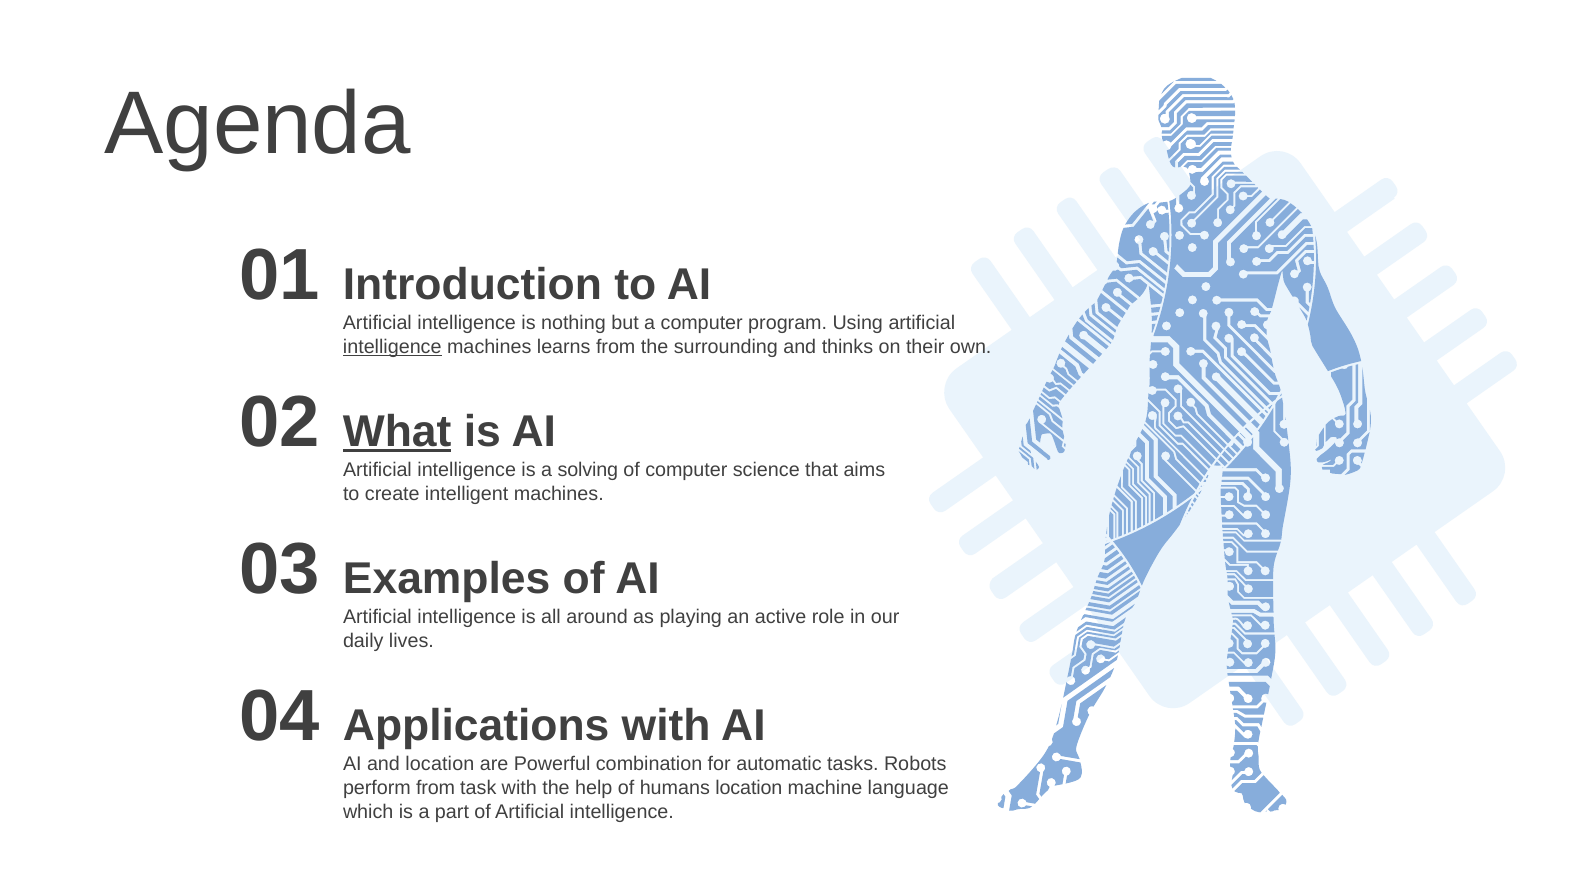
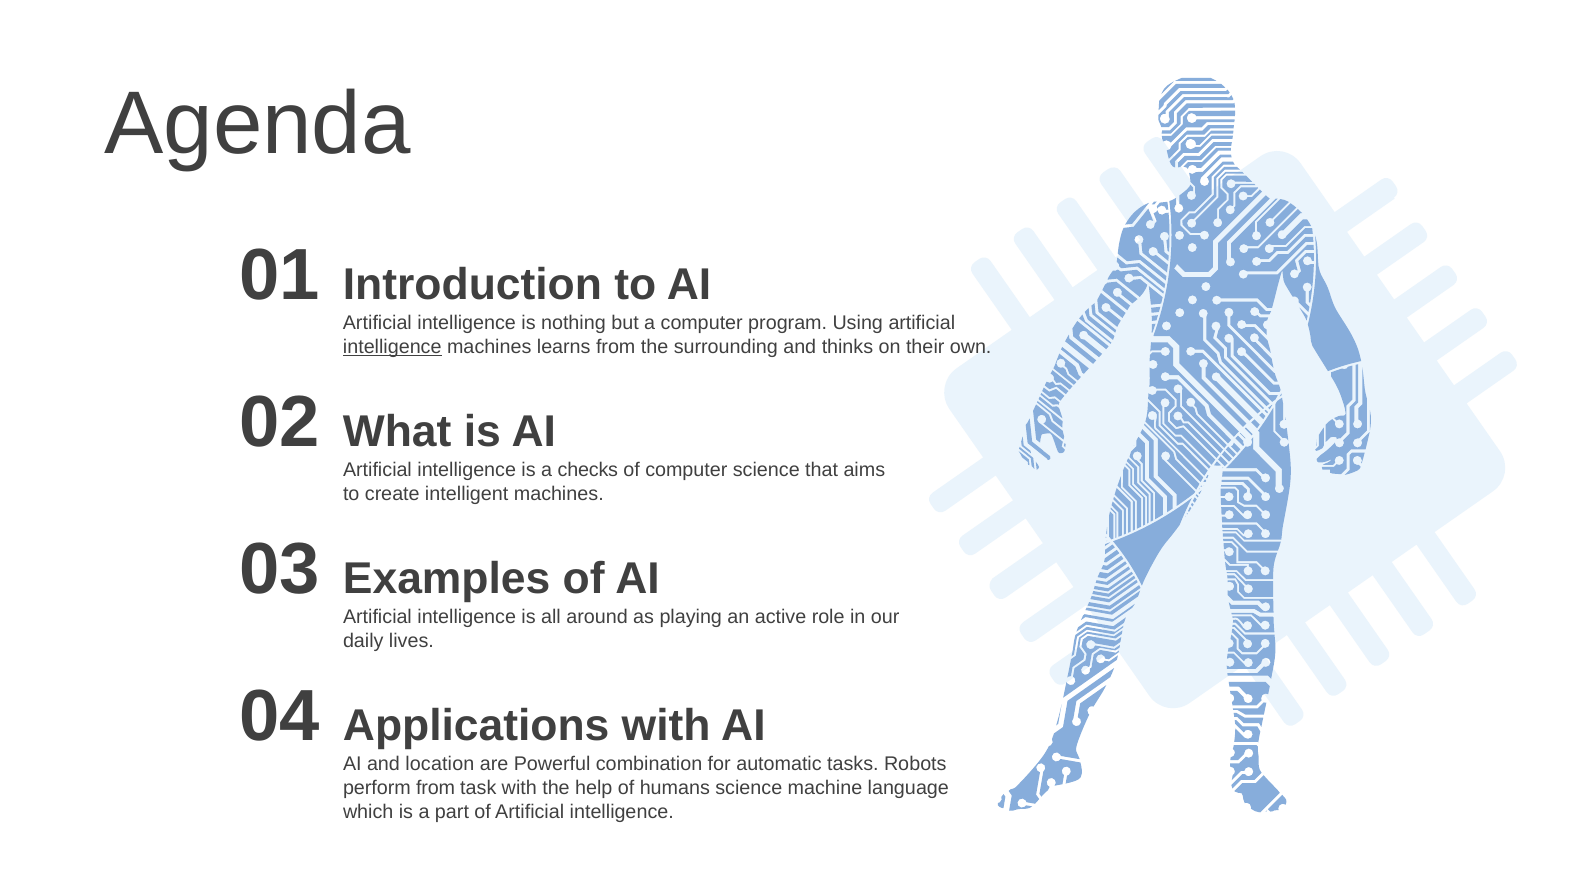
What underline: present -> none
solving: solving -> checks
humans location: location -> science
